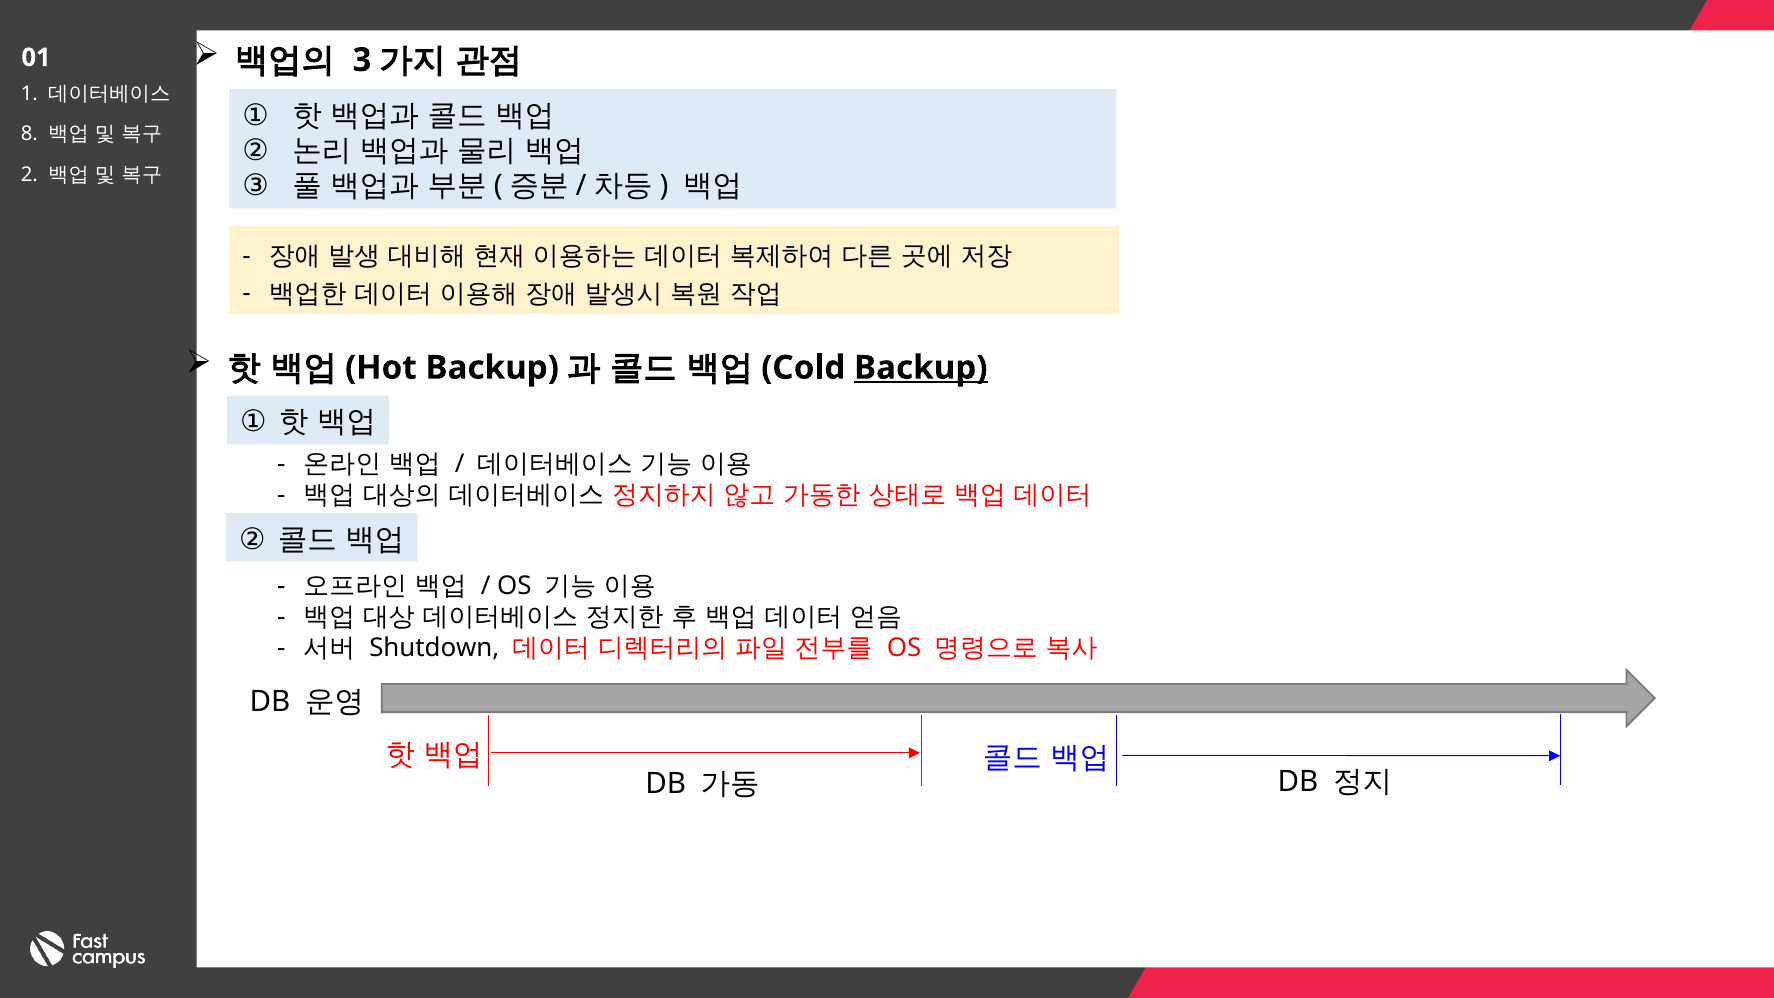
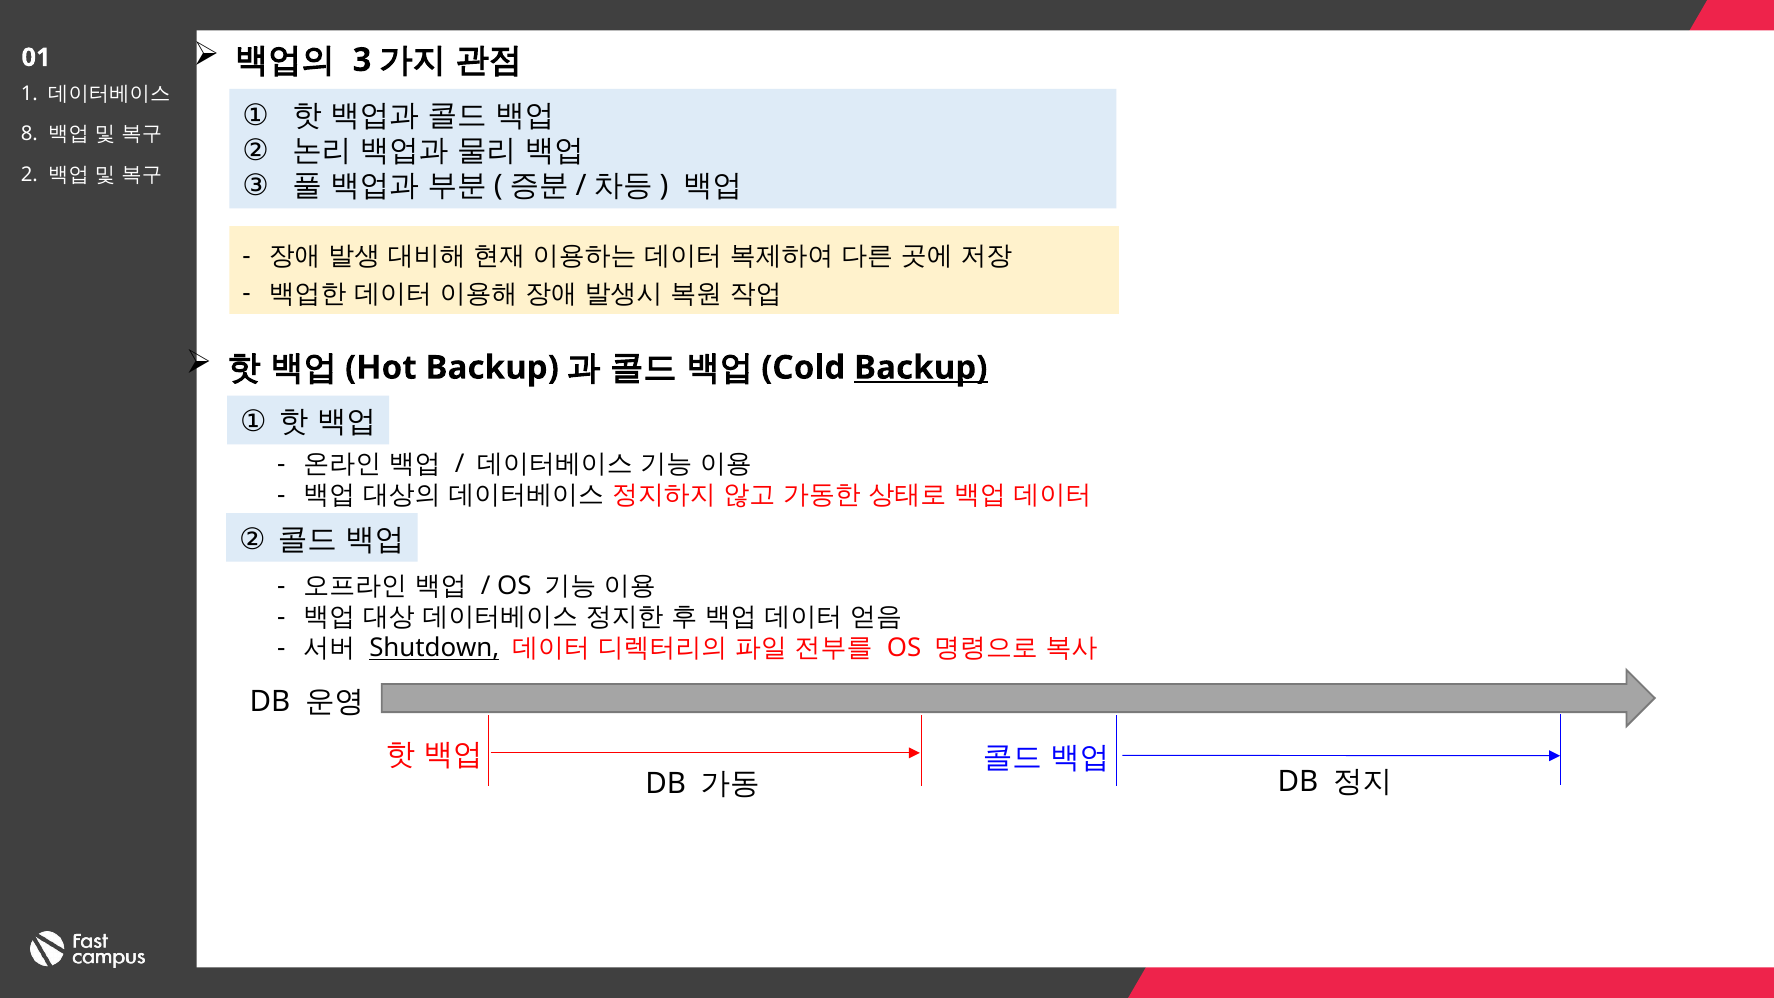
Shutdown underline: none -> present
